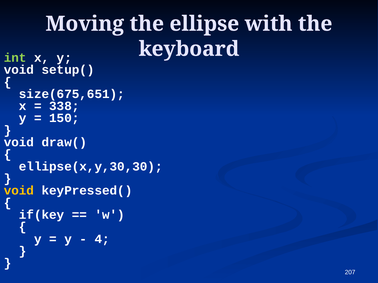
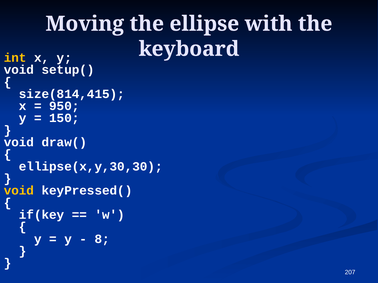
int colour: light green -> yellow
size(675,651: size(675,651 -> size(814,415
338: 338 -> 950
4: 4 -> 8
